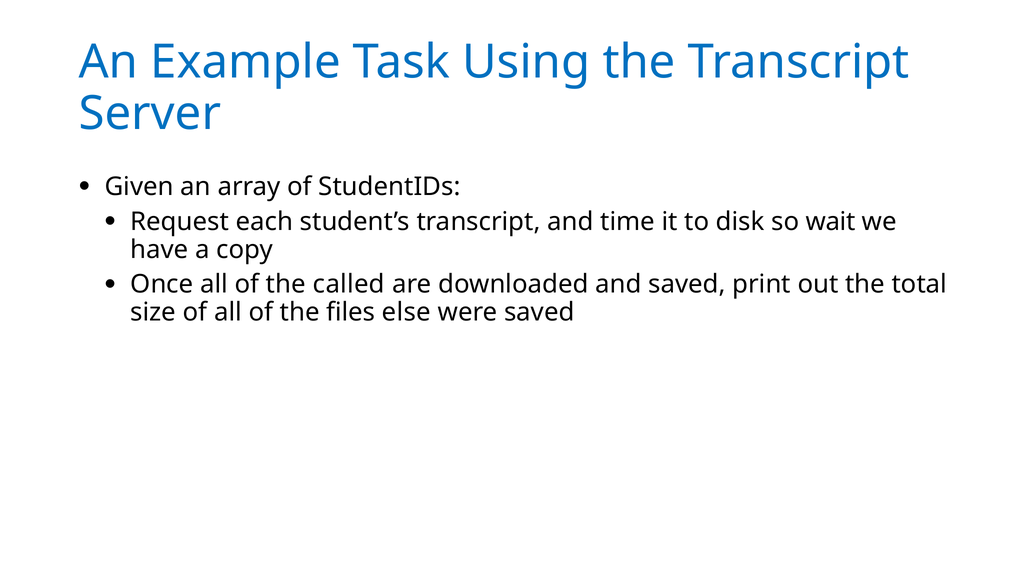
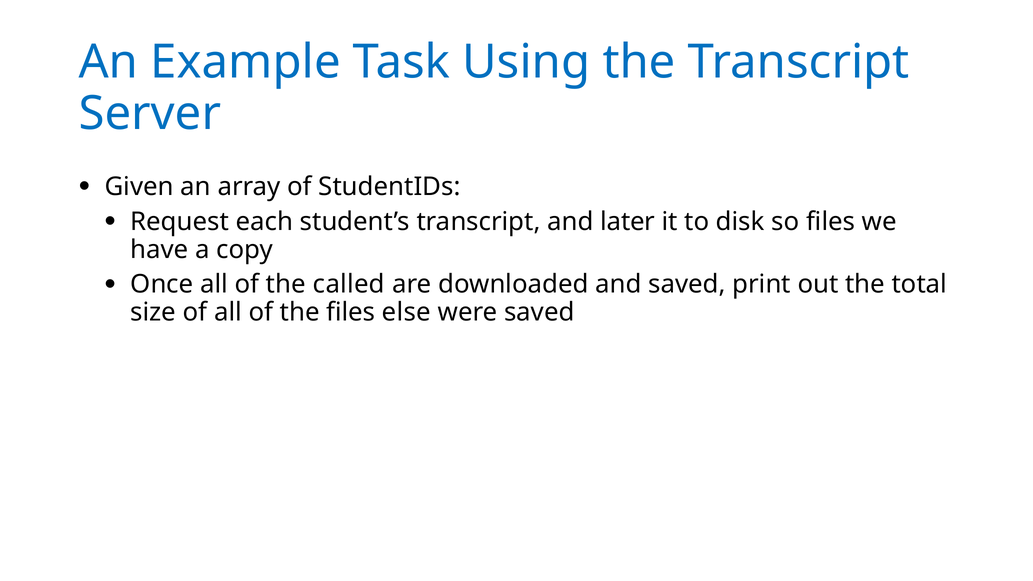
time: time -> later
so wait: wait -> files
